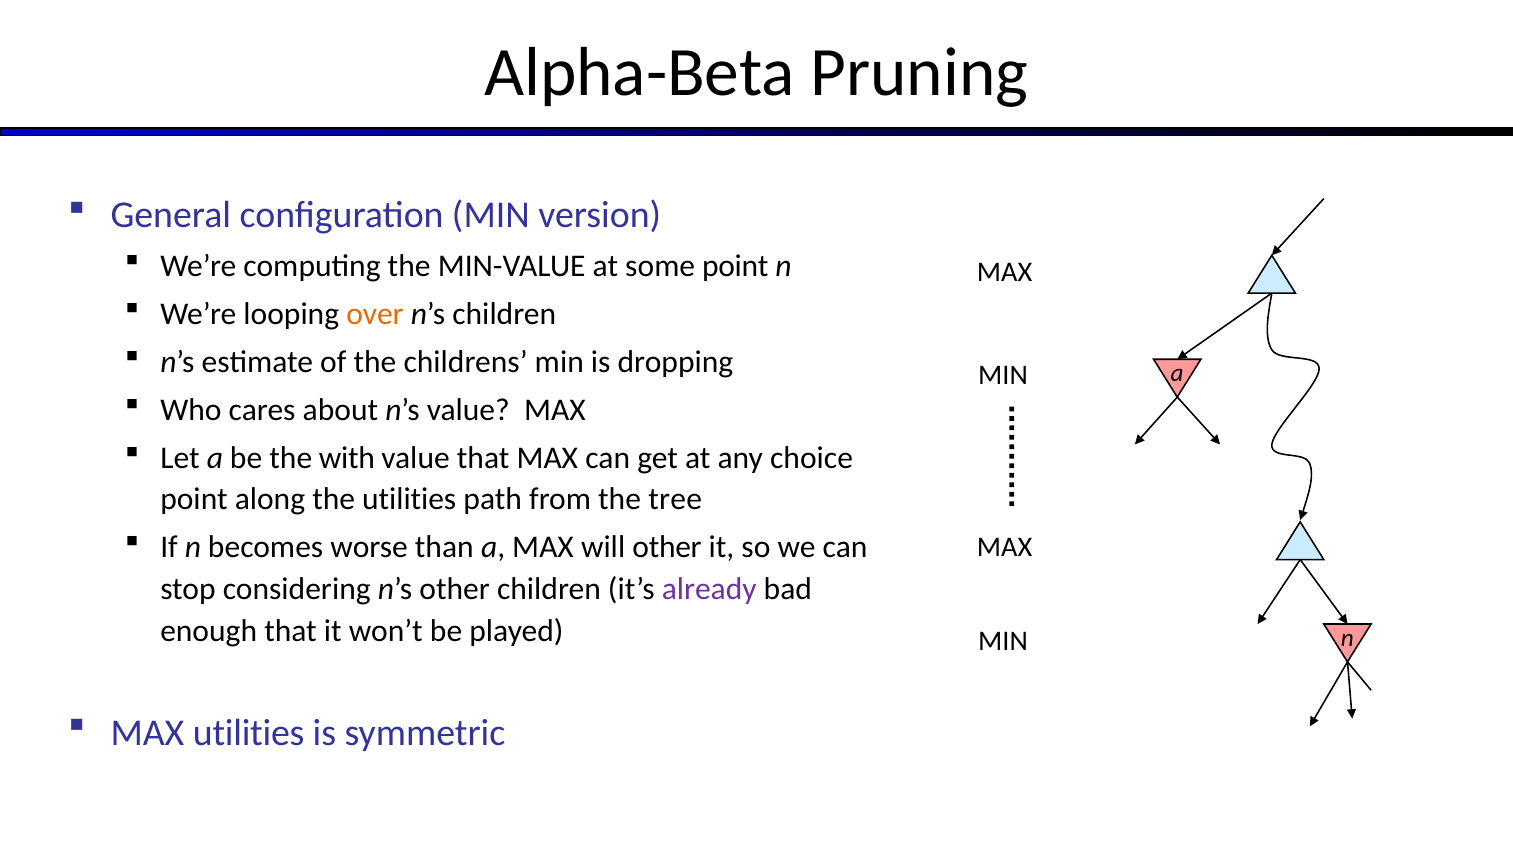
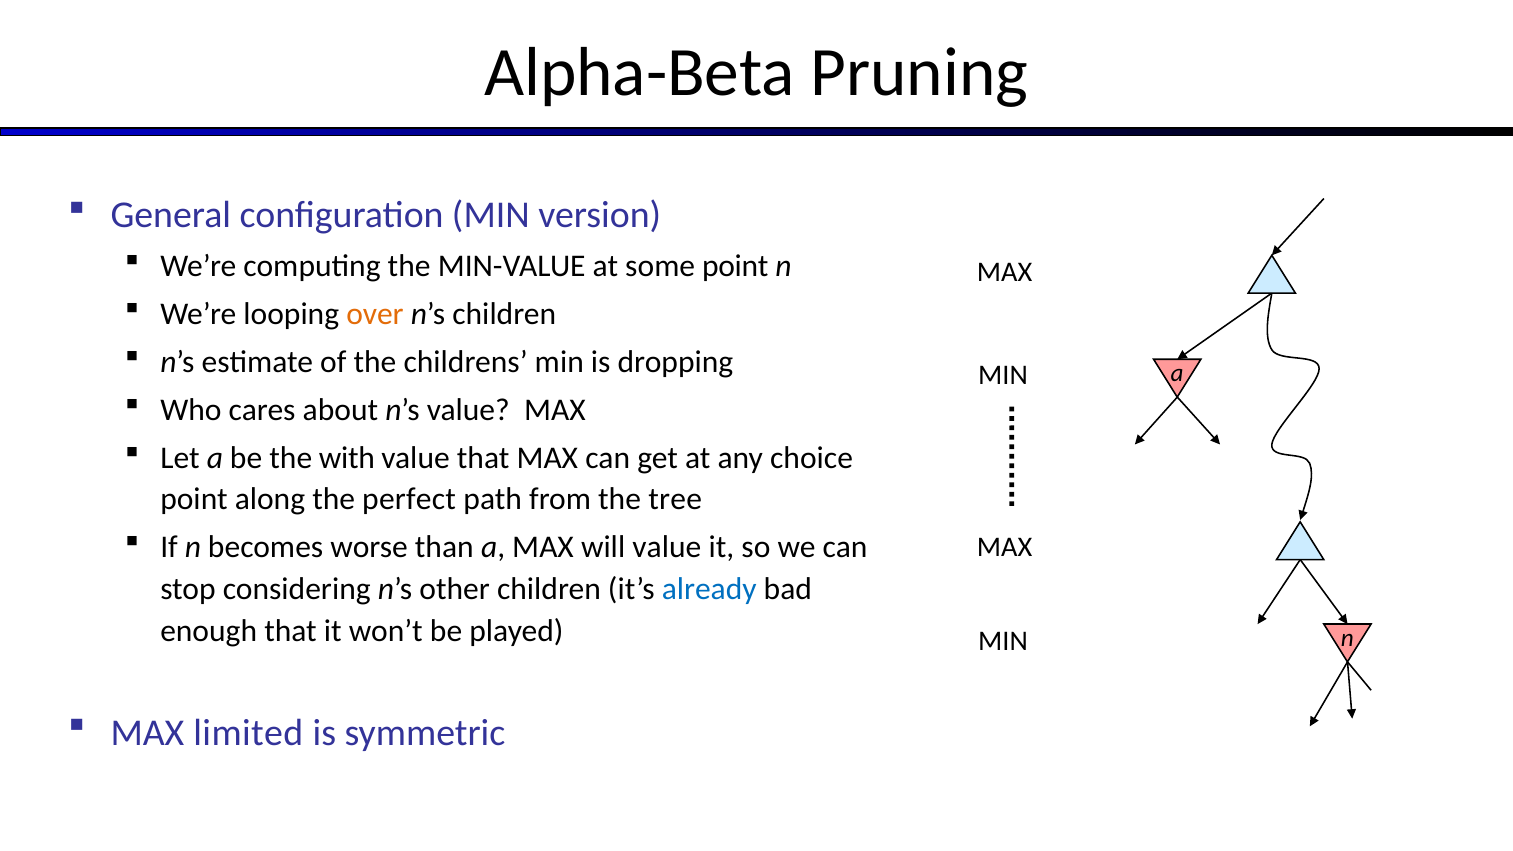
the utilities: utilities -> perfect
will other: other -> value
already colour: purple -> blue
MAX utilities: utilities -> limited
